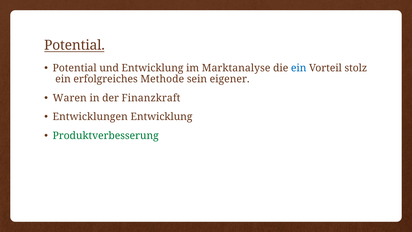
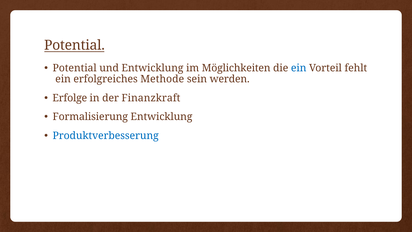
Marktanalyse: Marktanalyse -> Möglichkeiten
stolz: stolz -> fehlt
eigener: eigener -> werden
Waren: Waren -> Erfolge
Entwicklungen: Entwicklungen -> Formalisierung
Produktverbesserung colour: green -> blue
